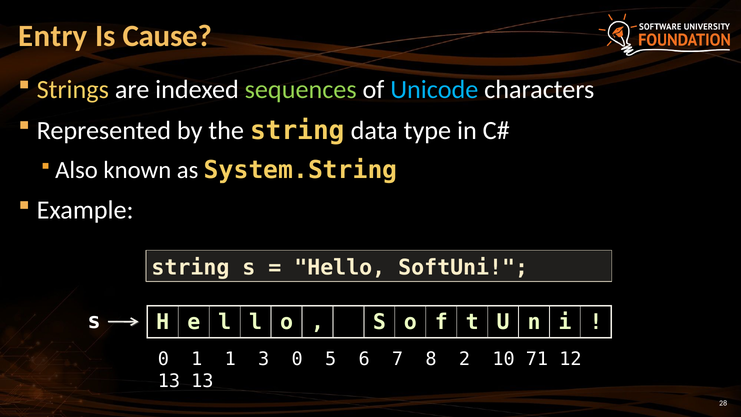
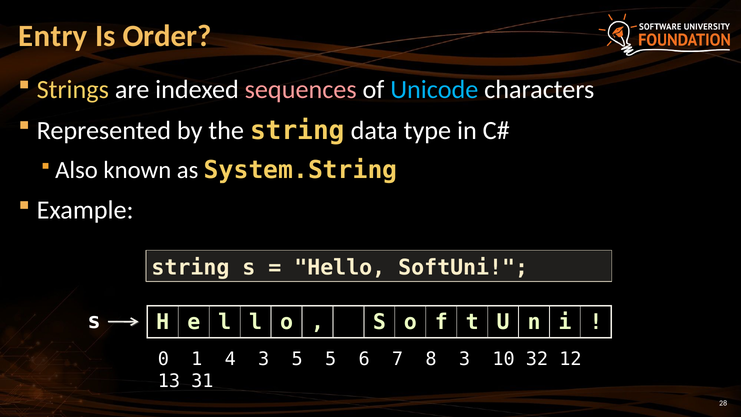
Cause: Cause -> Order
sequences colour: light green -> pink
1 1: 1 -> 4
3 0: 0 -> 5
8 2: 2 -> 3
71: 71 -> 32
13 13: 13 -> 31
